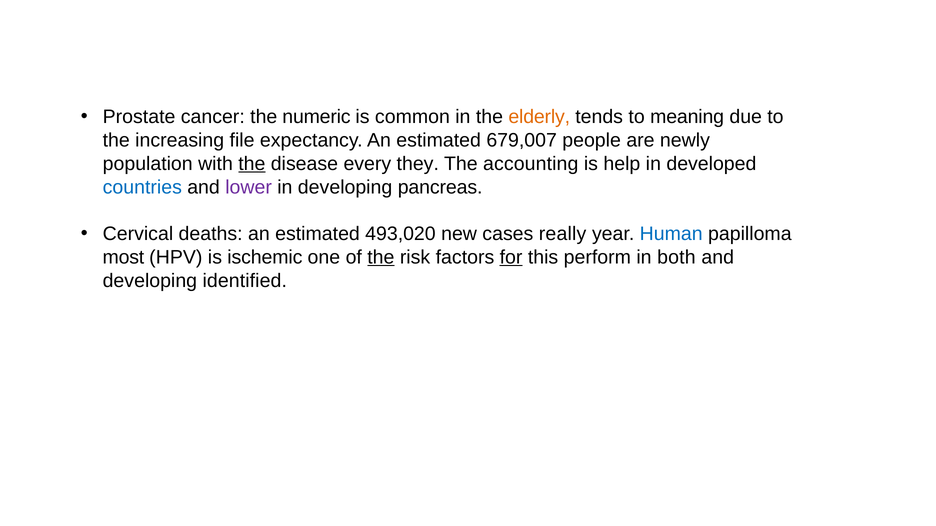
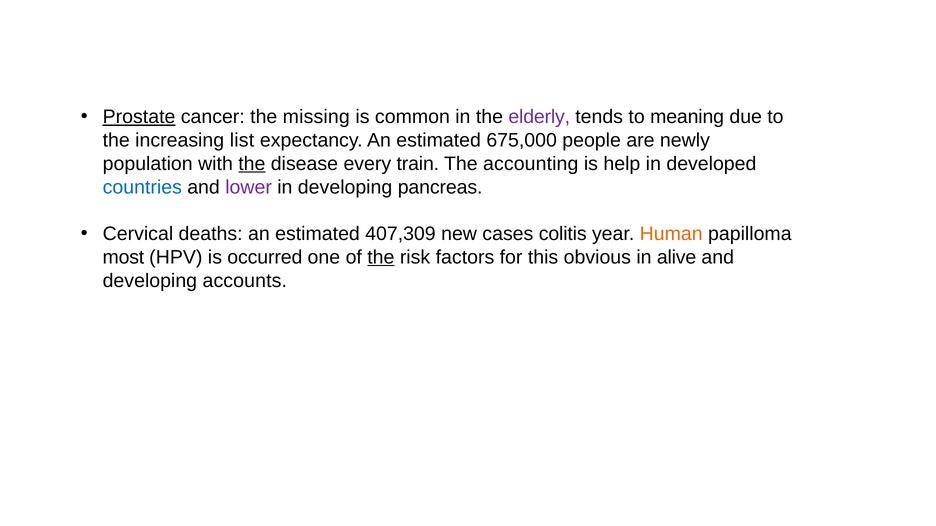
Prostate underline: none -> present
numeric: numeric -> missing
elderly colour: orange -> purple
file: file -> list
679,007: 679,007 -> 675,000
they: they -> train
493,020: 493,020 -> 407,309
really: really -> colitis
Human colour: blue -> orange
ischemic: ischemic -> occurred
for underline: present -> none
perform: perform -> obvious
both: both -> alive
identified: identified -> accounts
